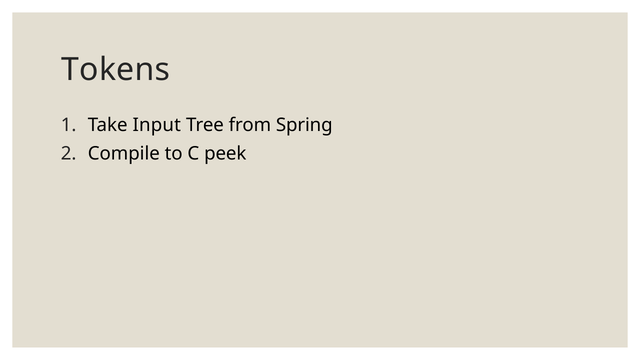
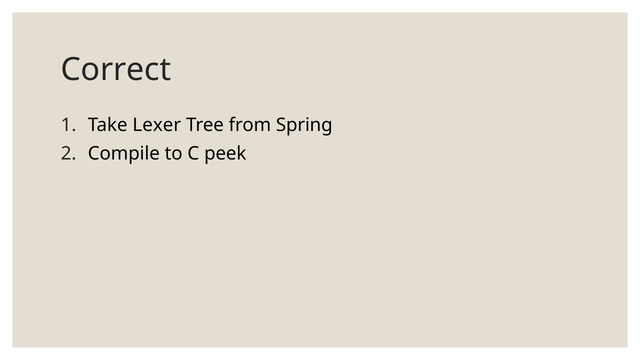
Tokens: Tokens -> Correct
Input: Input -> Lexer
